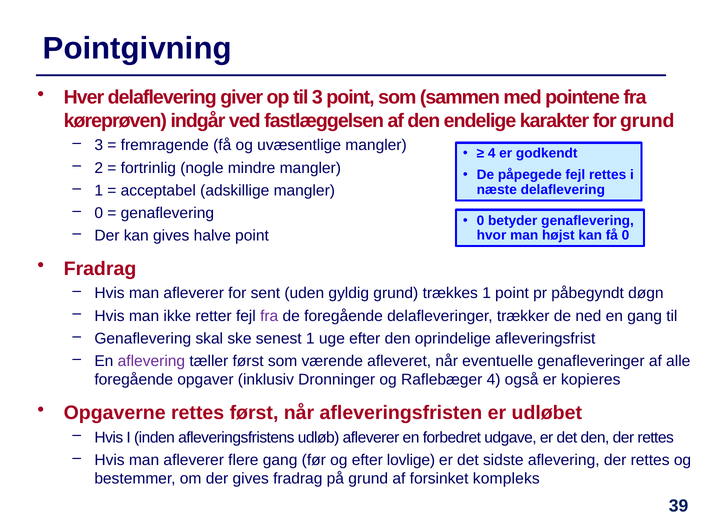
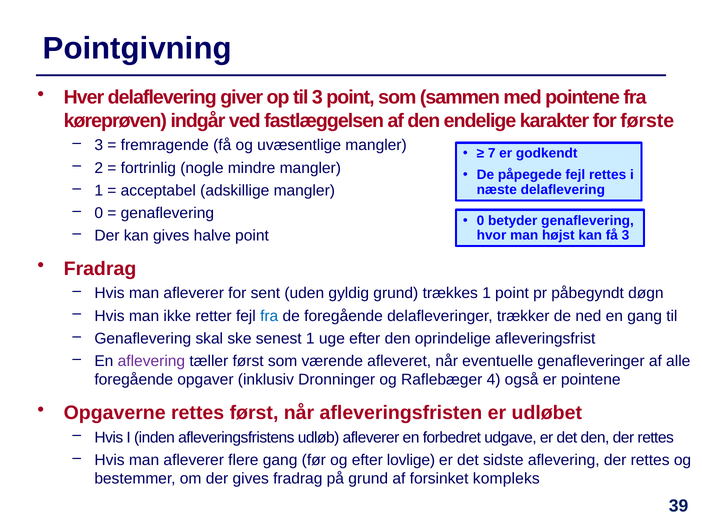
for grund: grund -> første
4 at (492, 154): 4 -> 7
få 0: 0 -> 3
fra at (269, 316) colour: purple -> blue
er kopieres: kopieres -> pointene
